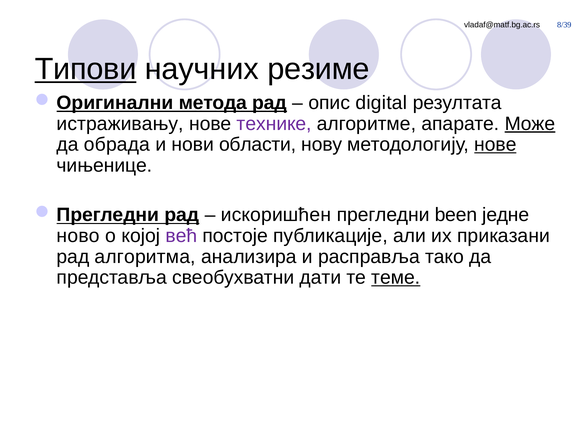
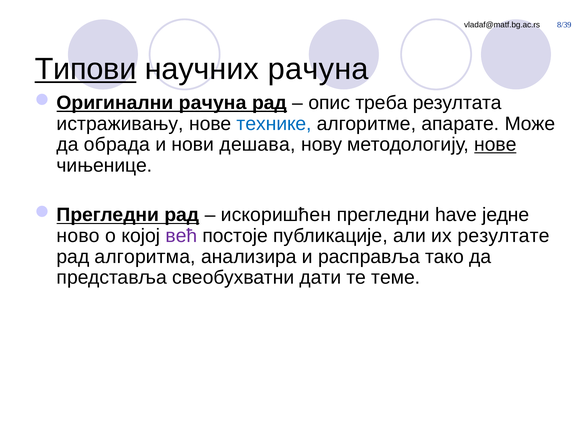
научних резиме: резиме -> рачуна
метода at (213, 103): метода -> рачуна
digital: digital -> треба
технике colour: purple -> blue
Може underline: present -> none
области: области -> дешава
been: been -> have
приказани: приказани -> резултате
теме underline: present -> none
